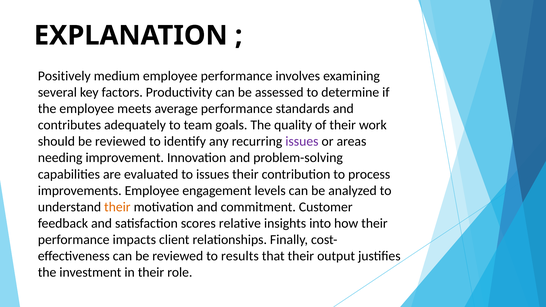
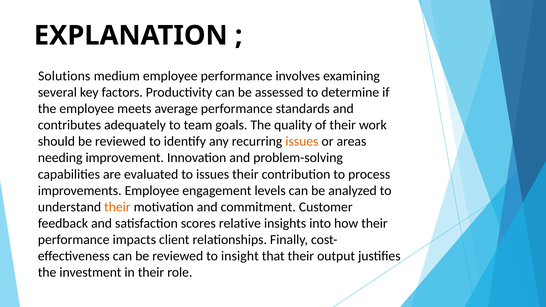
Positively: Positively -> Solutions
issues at (302, 142) colour: purple -> orange
results: results -> insight
